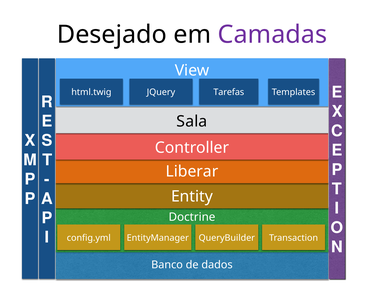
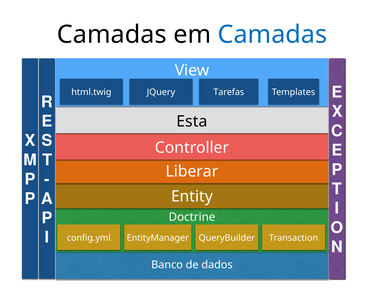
Desejado at (112, 34): Desejado -> Camadas
Camadas at (272, 34) colour: purple -> blue
Sala: Sala -> Esta
